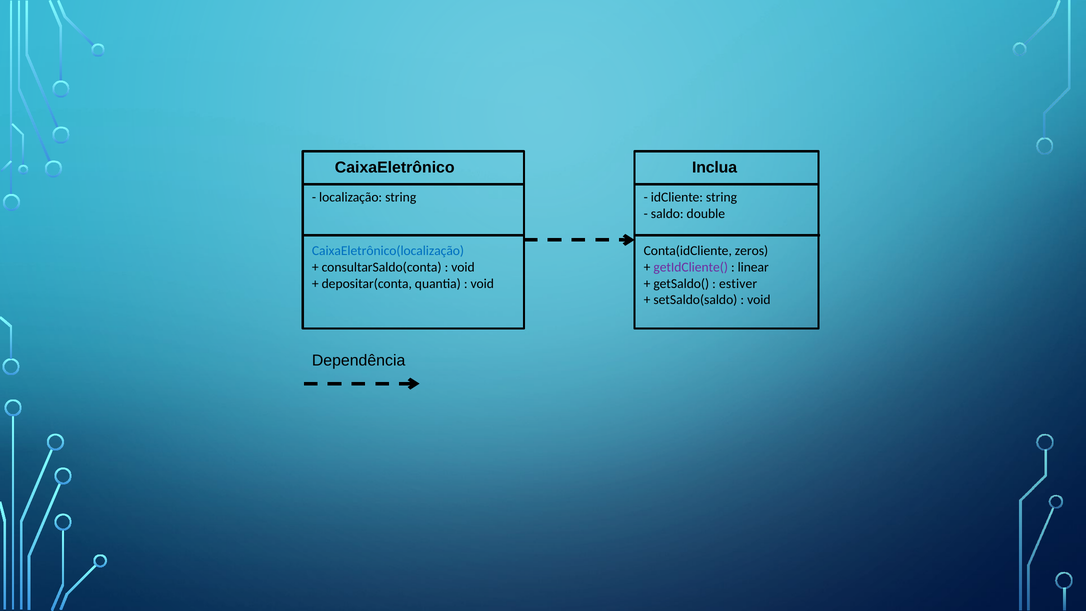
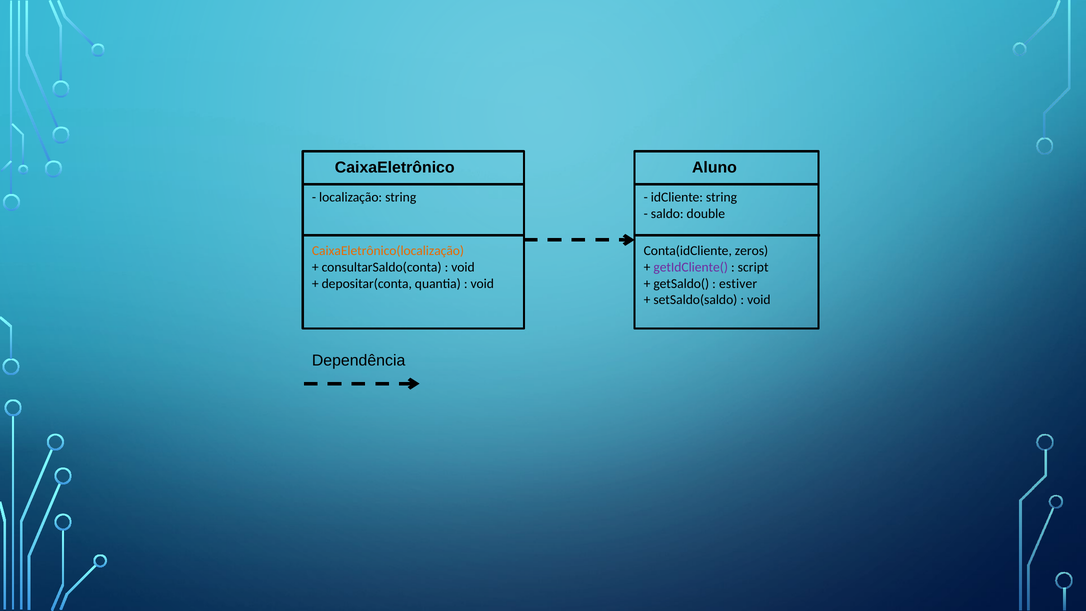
Inclua: Inclua -> Aluno
CaixaEletrônico(localização colour: blue -> orange
linear: linear -> script
